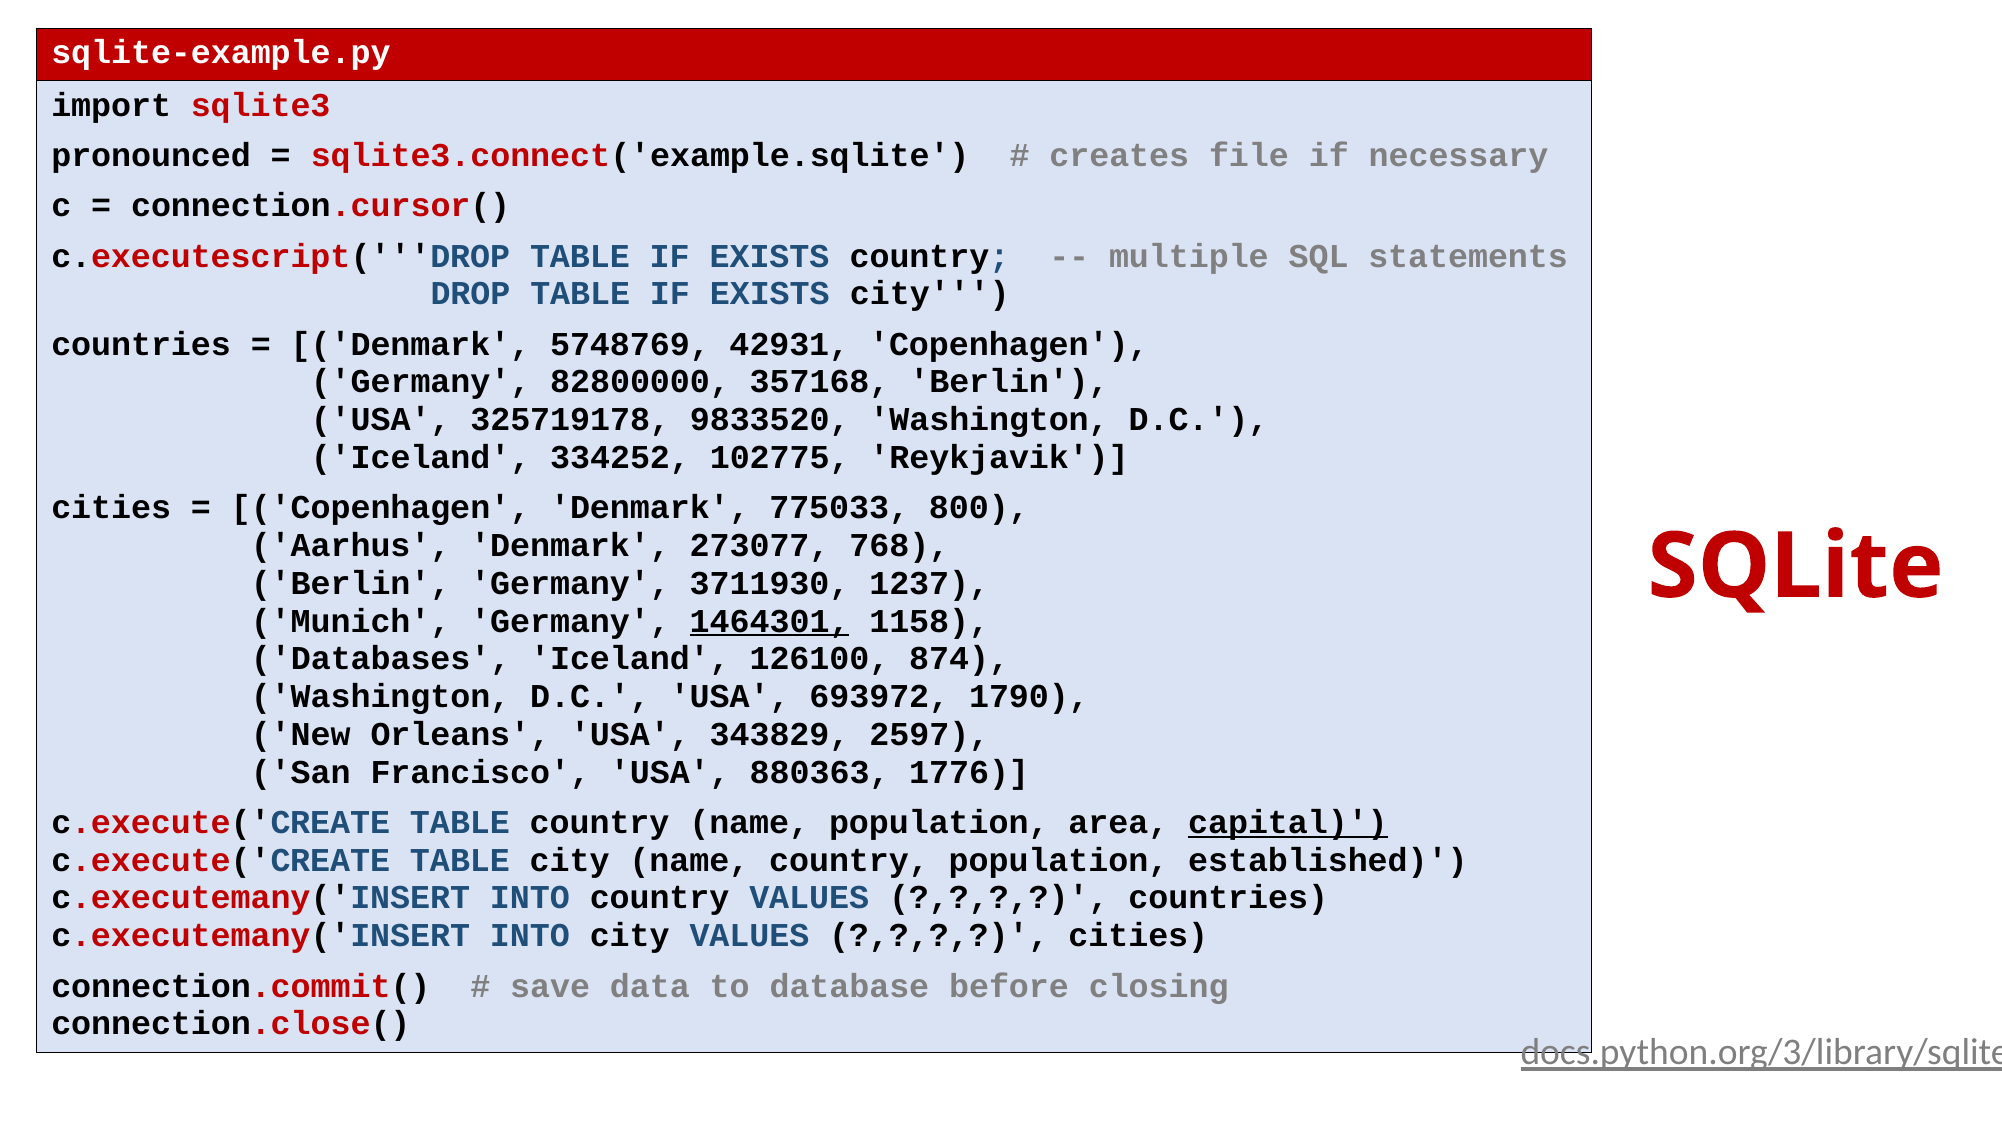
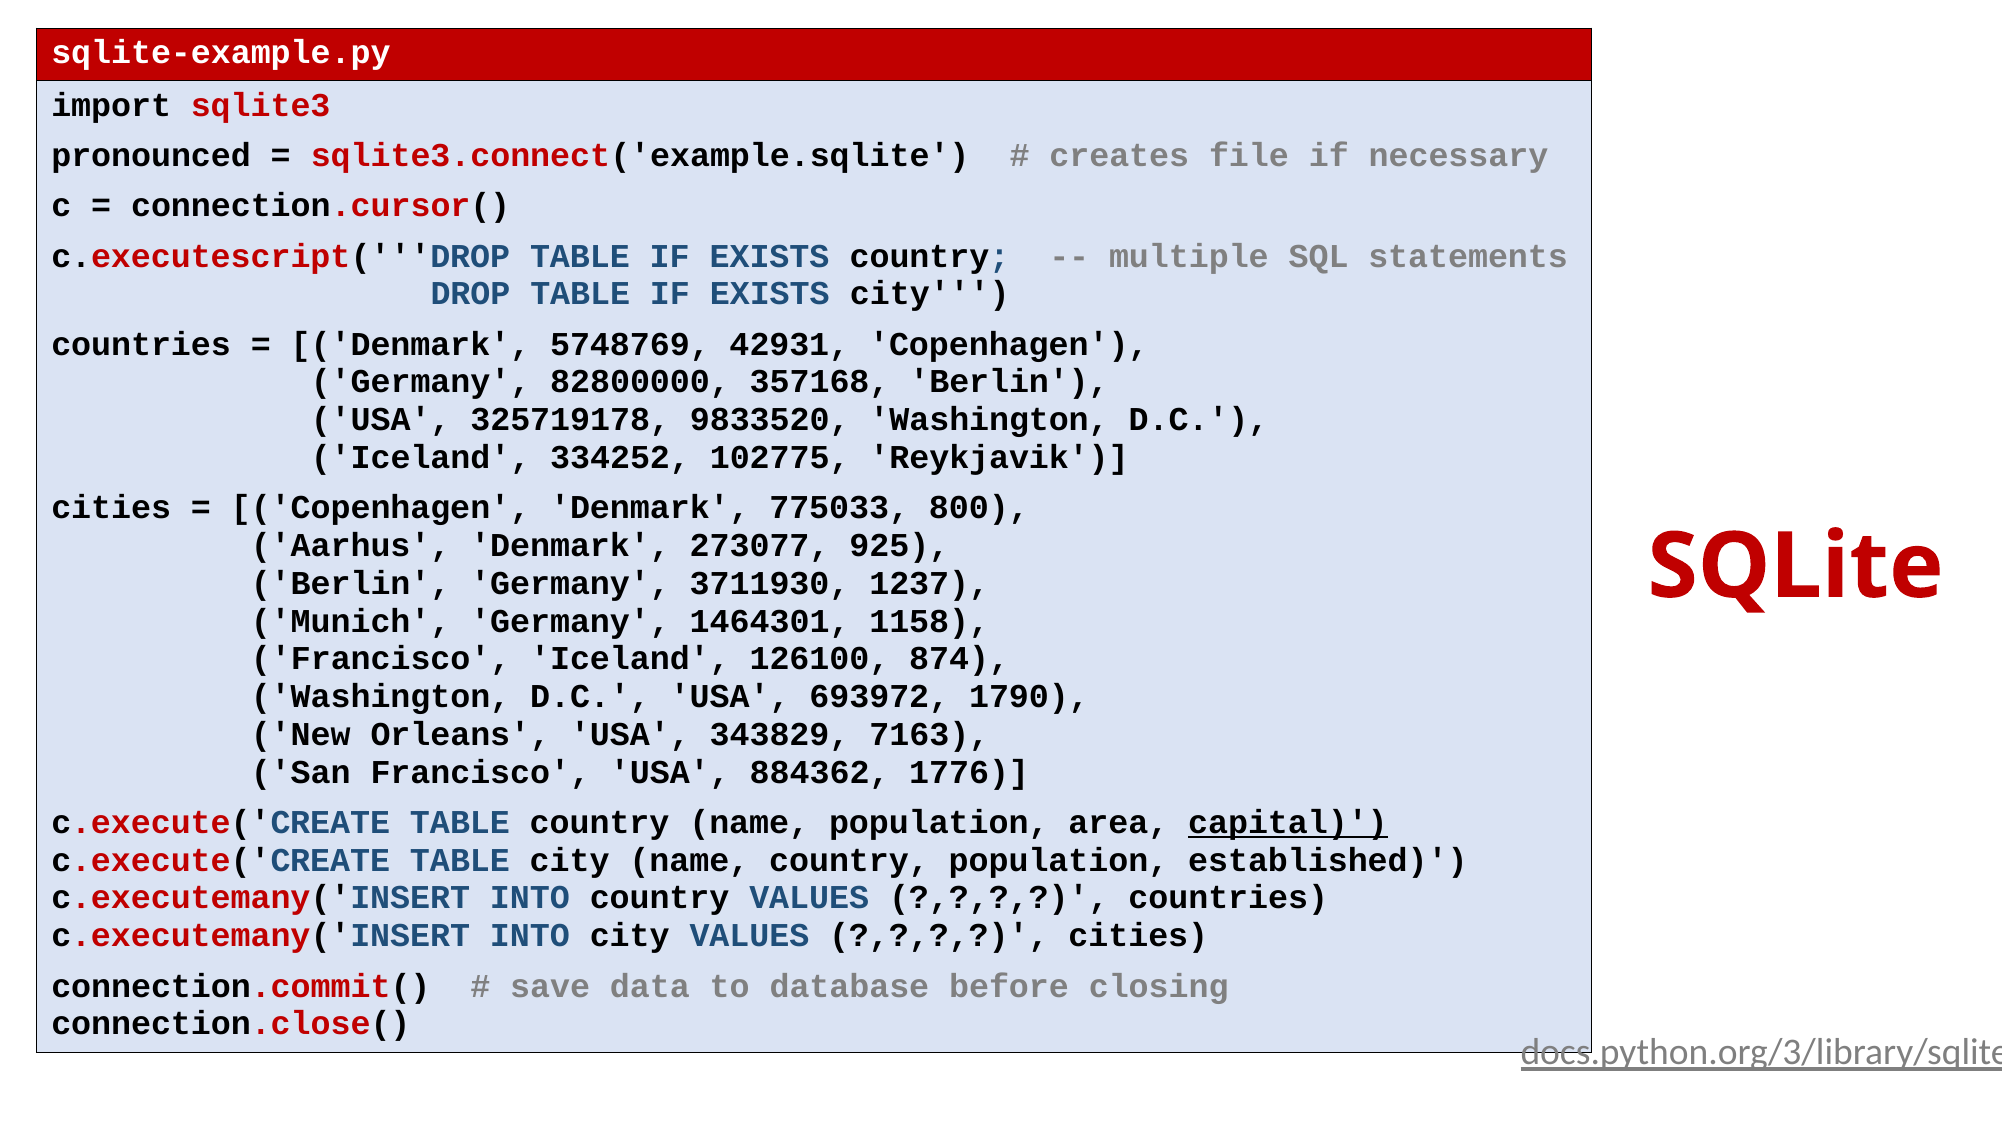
768: 768 -> 925
1464301 underline: present -> none
Databases at (381, 659): Databases -> Francisco
2597: 2597 -> 7163
880363: 880363 -> 884362
